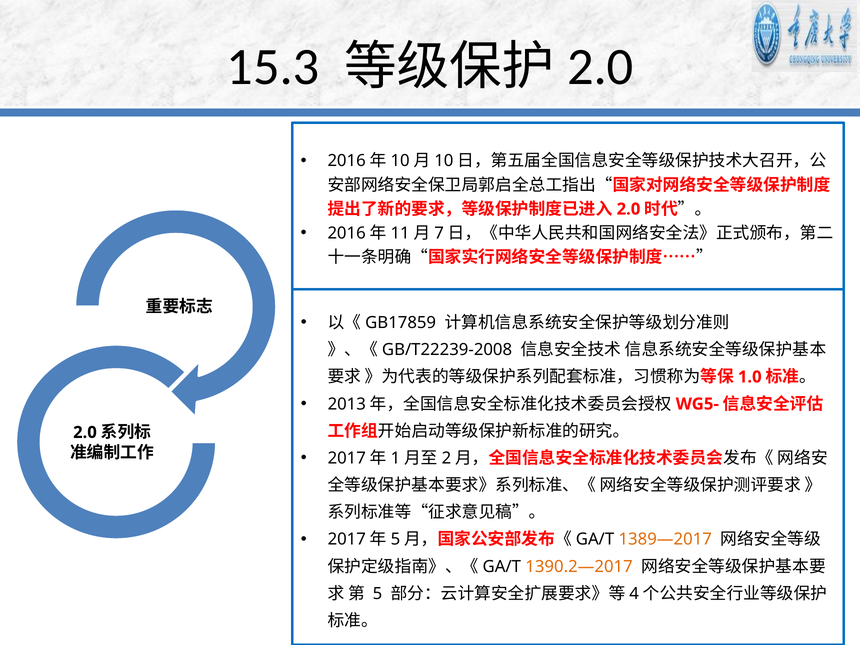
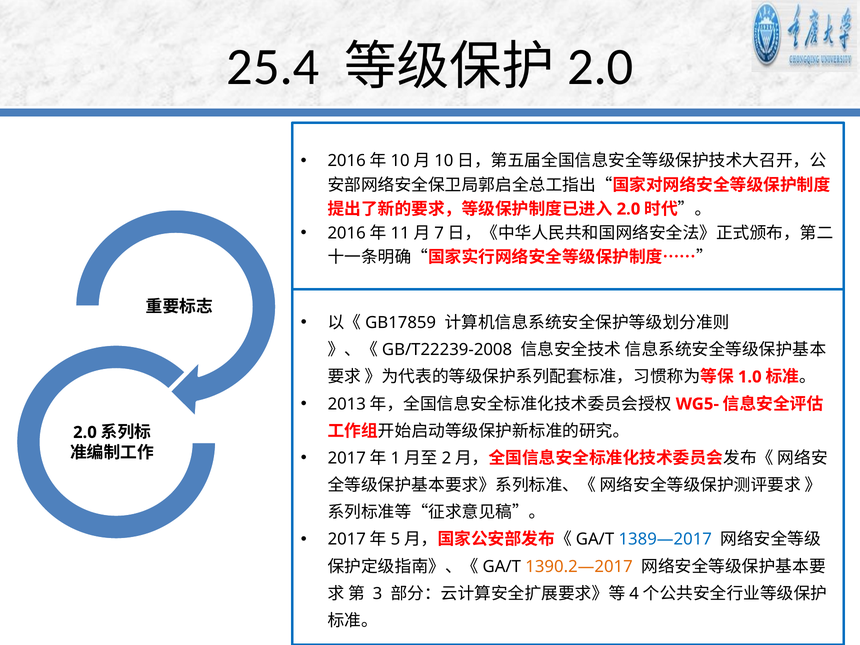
15.3: 15.3 -> 25.4
1389—2017 colour: orange -> blue
5: 5 -> 3
